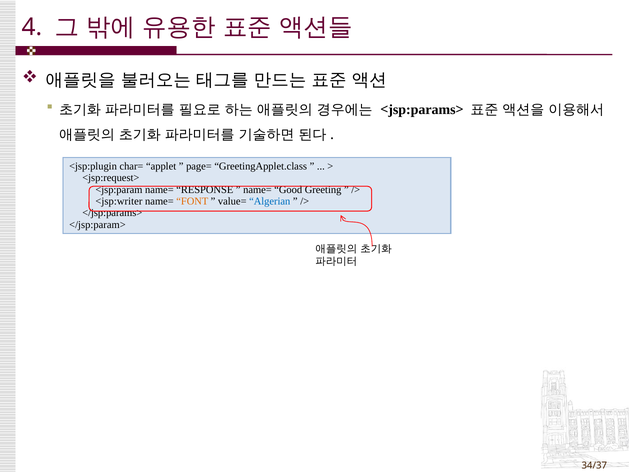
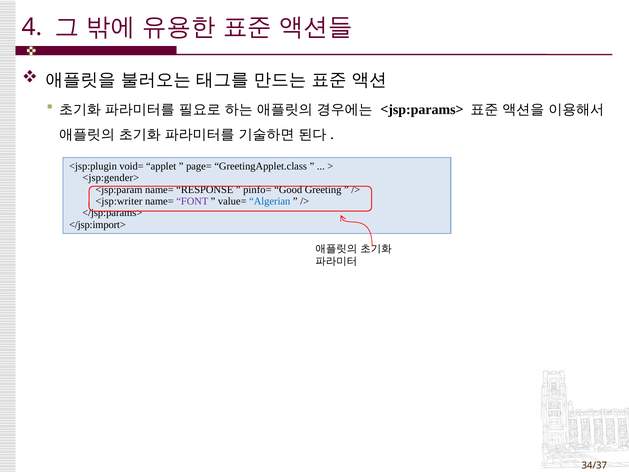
char=: char= -> void=
<jsp:request>: <jsp:request> -> <jsp:gender>
name= at (257, 190): name= -> pinfo=
FONT colour: orange -> purple
</jsp:param>: </jsp:param> -> </jsp:import>
